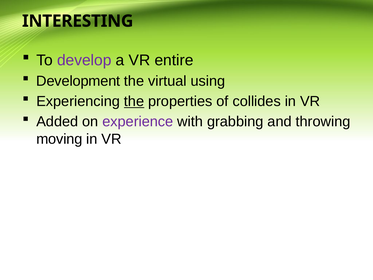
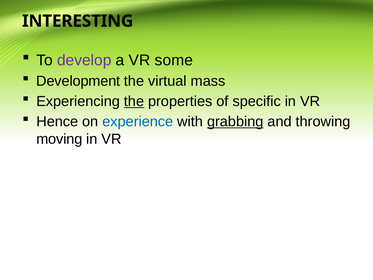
entire: entire -> some
using: using -> mass
collides: collides -> specific
Added: Added -> Hence
experience colour: purple -> blue
grabbing underline: none -> present
